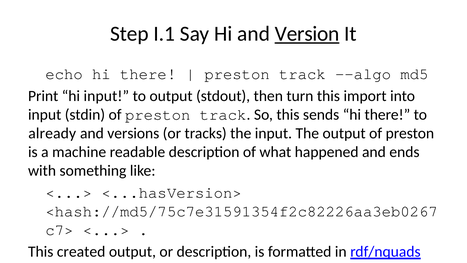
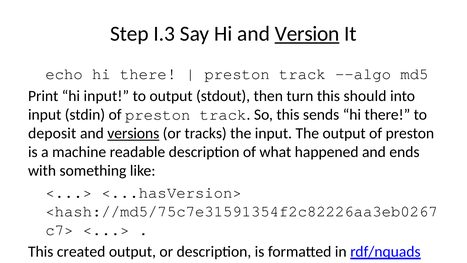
I.1: I.1 -> I.3
import: import -> should
already: already -> deposit
versions underline: none -> present
